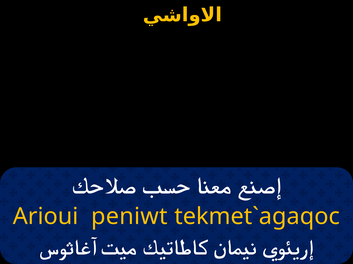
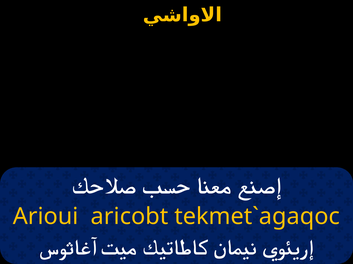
peniwt: peniwt -> aricobt
